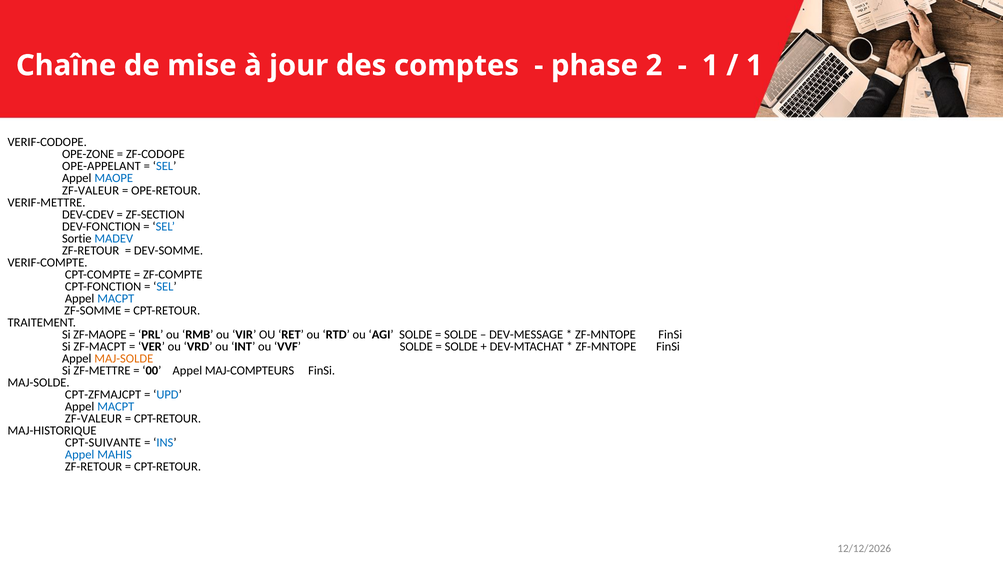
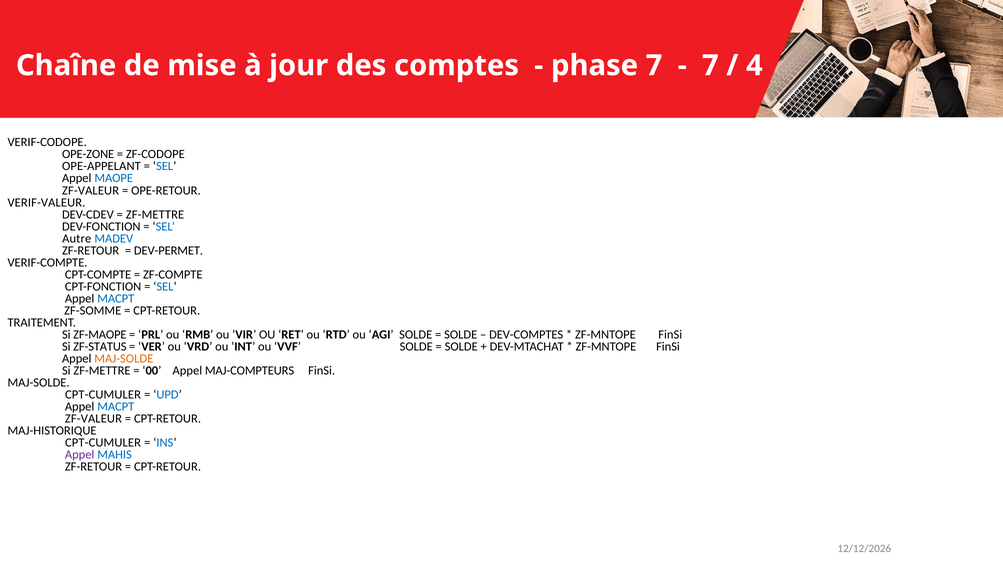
phase 2: 2 -> 7
1 at (710, 66): 1 -> 7
1 at (754, 66): 1 -> 4
VERIF-METTRE: VERIF-METTRE -> VERIF-VALEUR
ZF-SECTION at (155, 214): ZF-SECTION -> ZF-METTRE
Sortie: Sortie -> Autre
DEV-SOMME: DEV-SOMME -> DEV-PERMET
DEV-MESSAGE: DEV-MESSAGE -> DEV-COMPTES
ZF-MACPT: ZF-MACPT -> ZF-STATUS
CPT-ZFMAJCPT at (103, 395): CPT-ZFMAJCPT -> CPT-CUMULER
CPT-SUIVANTE at (103, 443): CPT-SUIVANTE -> CPT-CUMULER
Appel at (80, 455) colour: blue -> purple
